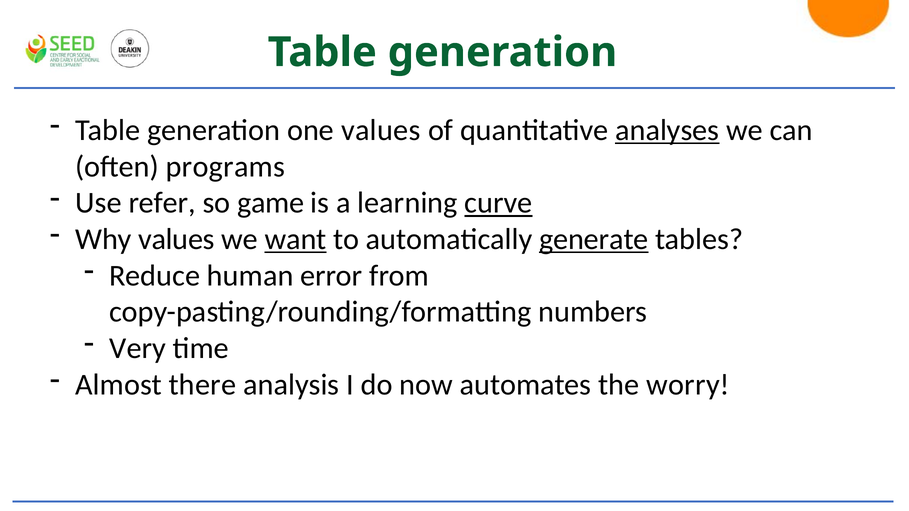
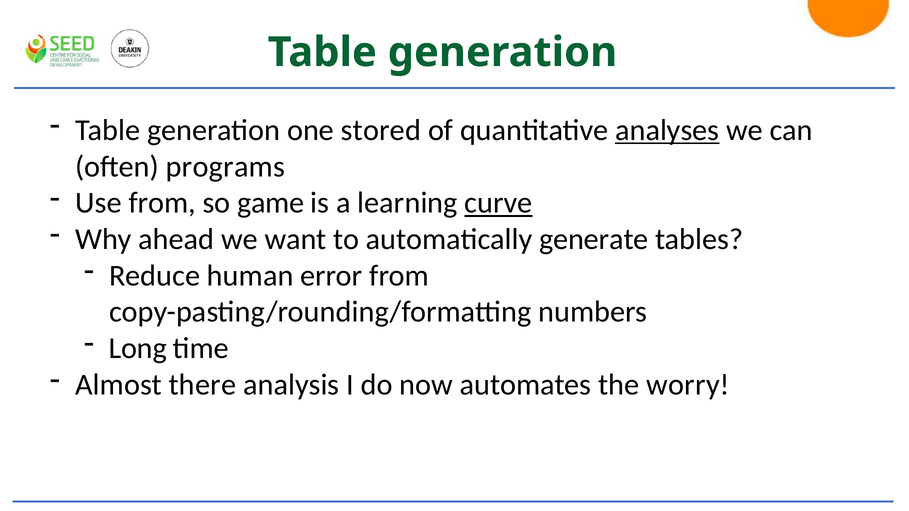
one values: values -> stored
Use refer: refer -> from
Why values: values -> ahead
want underline: present -> none
generate underline: present -> none
Very: Very -> Long
